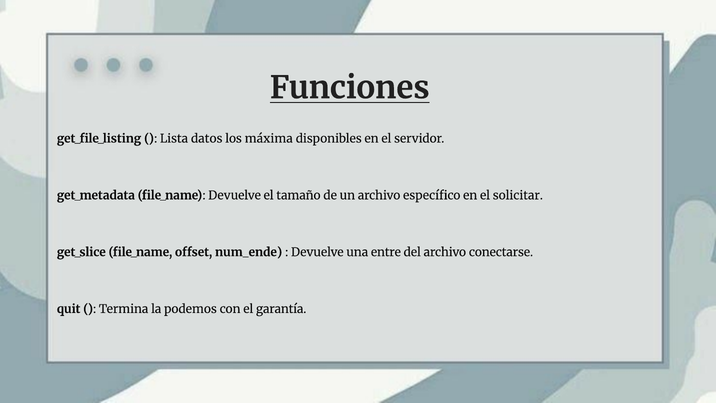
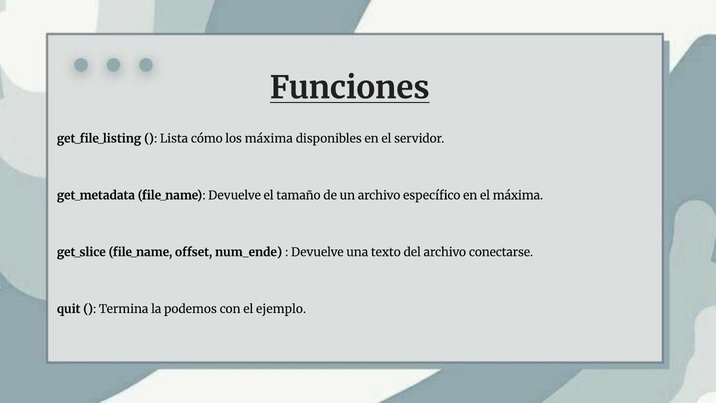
datos: datos -> cómo
el solicitar: solicitar -> máxima
entre: entre -> texto
garantía: garantía -> ejemplo
